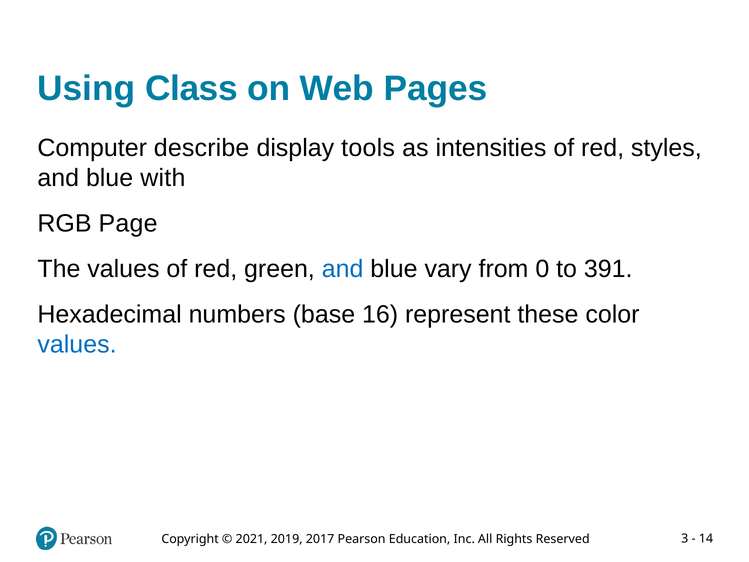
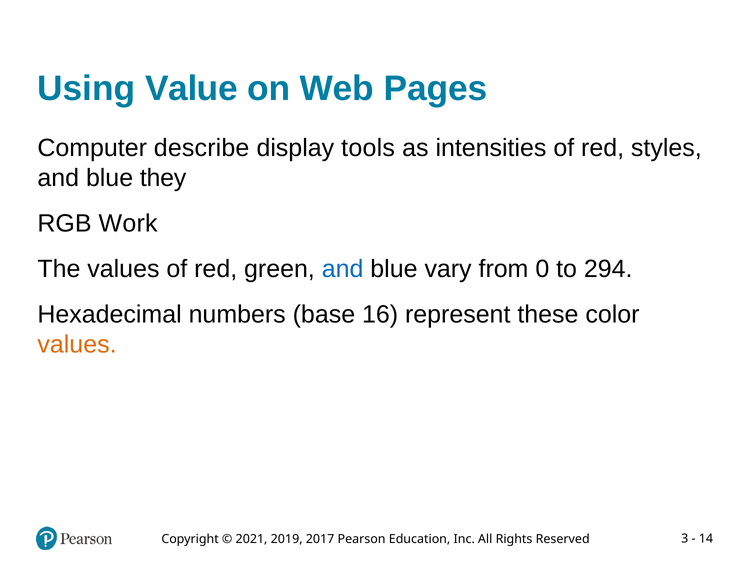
Class: Class -> Value
with: with -> they
Page: Page -> Work
391: 391 -> 294
values at (77, 344) colour: blue -> orange
